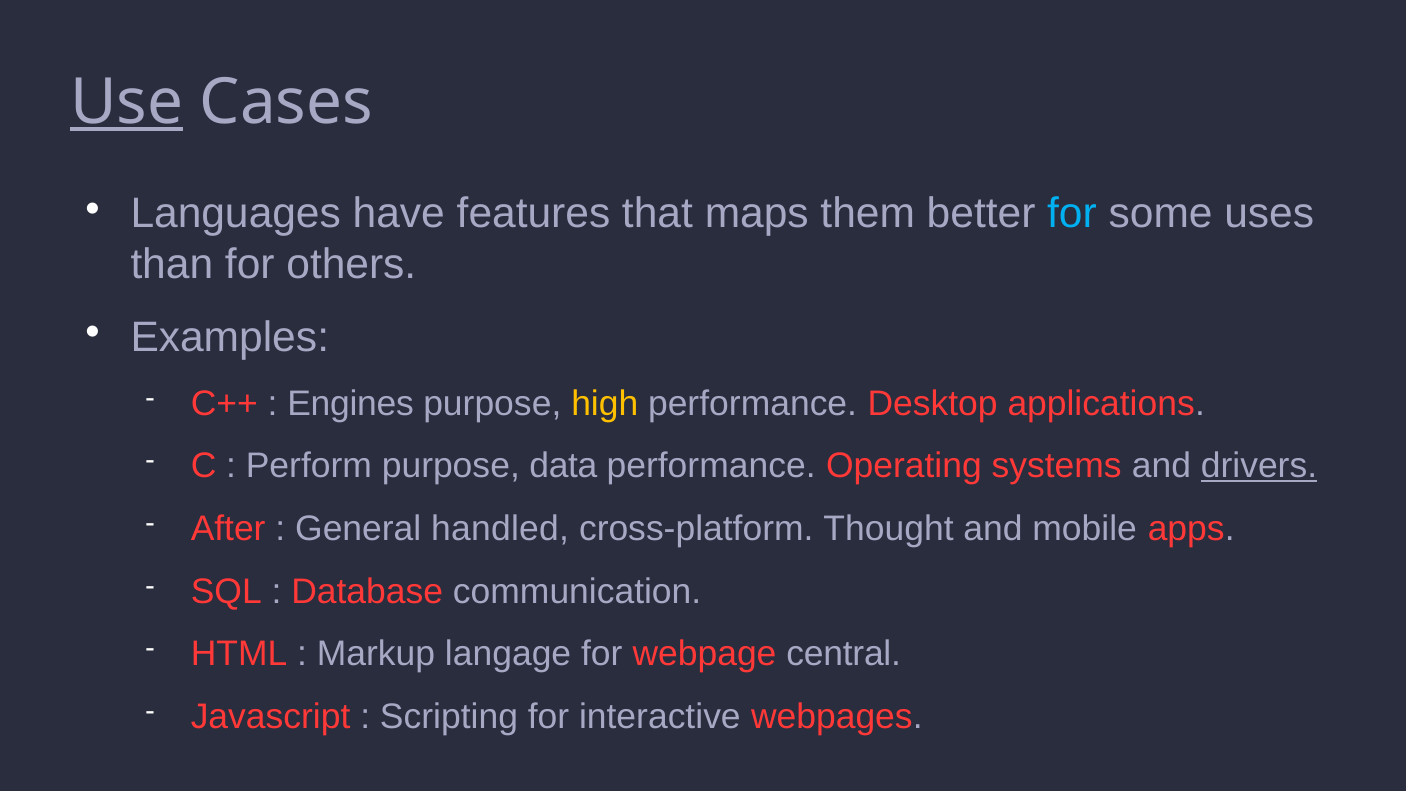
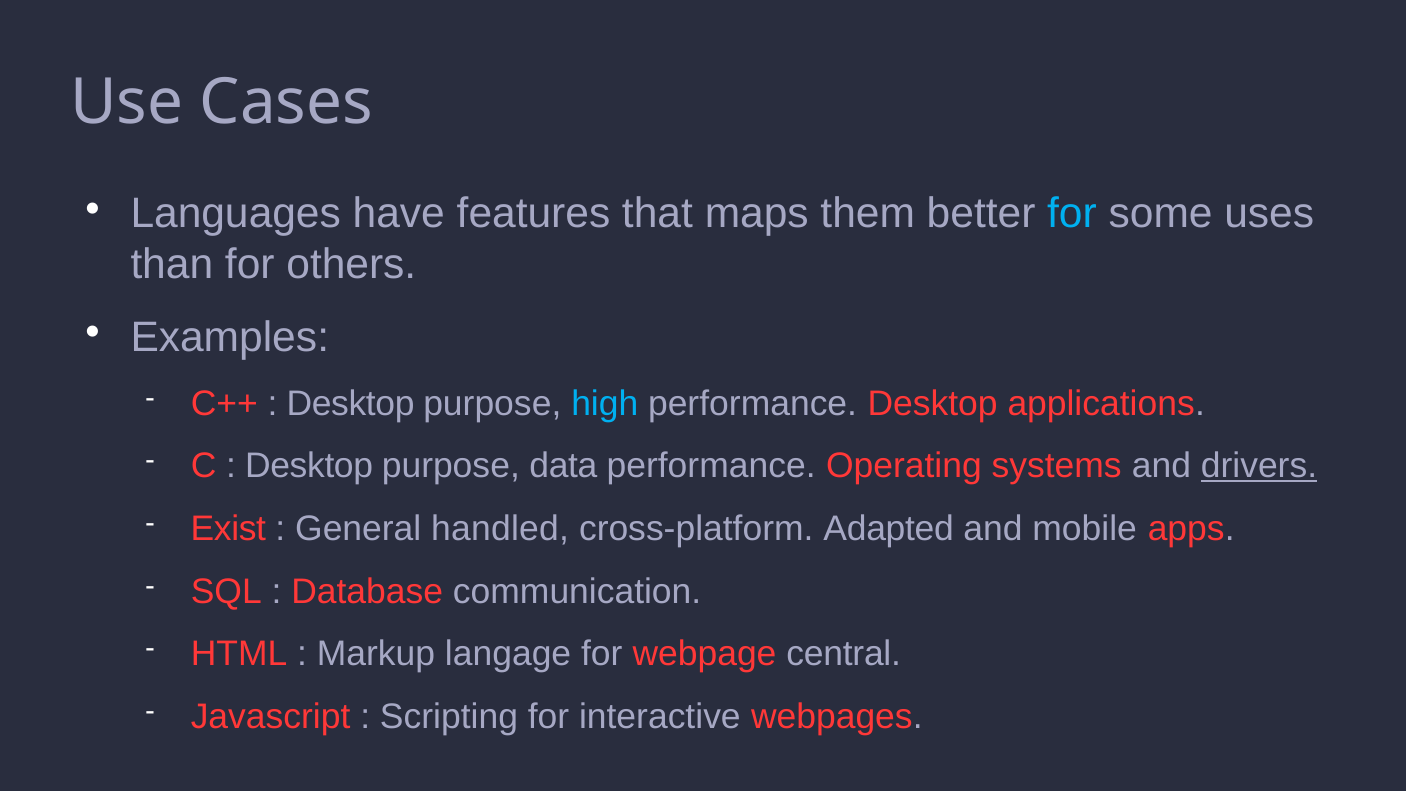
Use underline: present -> none
Engines at (351, 403): Engines -> Desktop
high colour: yellow -> light blue
Perform at (309, 466): Perform -> Desktop
After: After -> Exist
Thought: Thought -> Adapted
